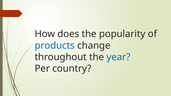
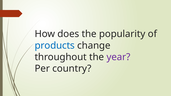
year colour: blue -> purple
